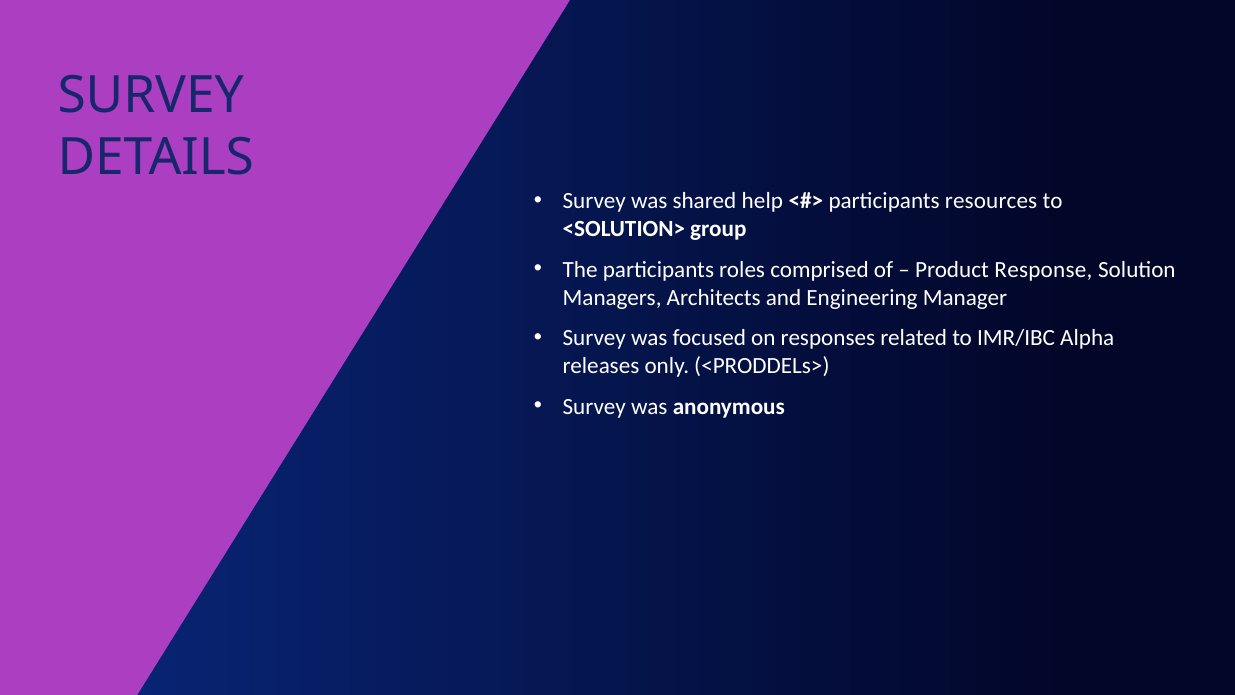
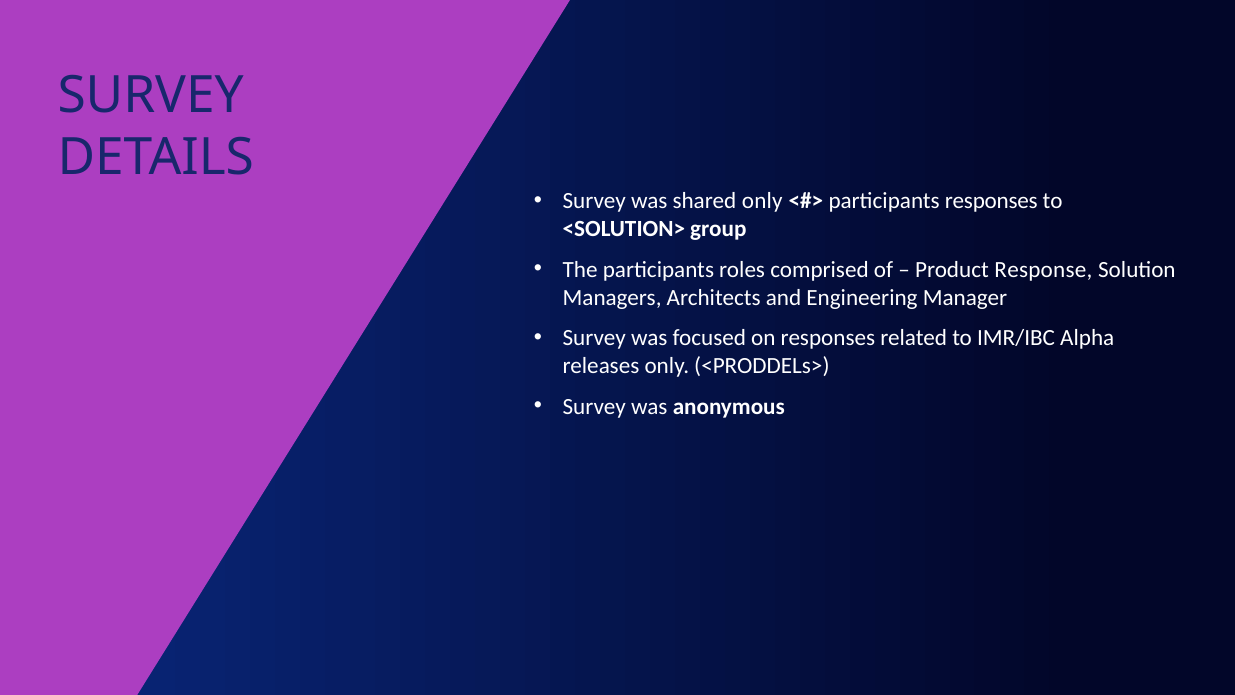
shared help: help -> only
participants resources: resources -> responses
